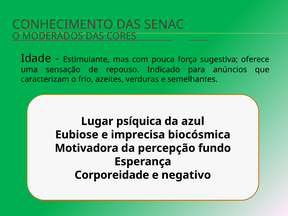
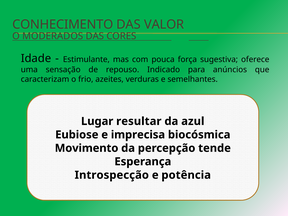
SENAC: SENAC -> VALOR
psíquica: psíquica -> resultar
Motivadora: Motivadora -> Movimento
fundo: fundo -> tende
Corporeidade: Corporeidade -> Introspecção
negativo: negativo -> potência
